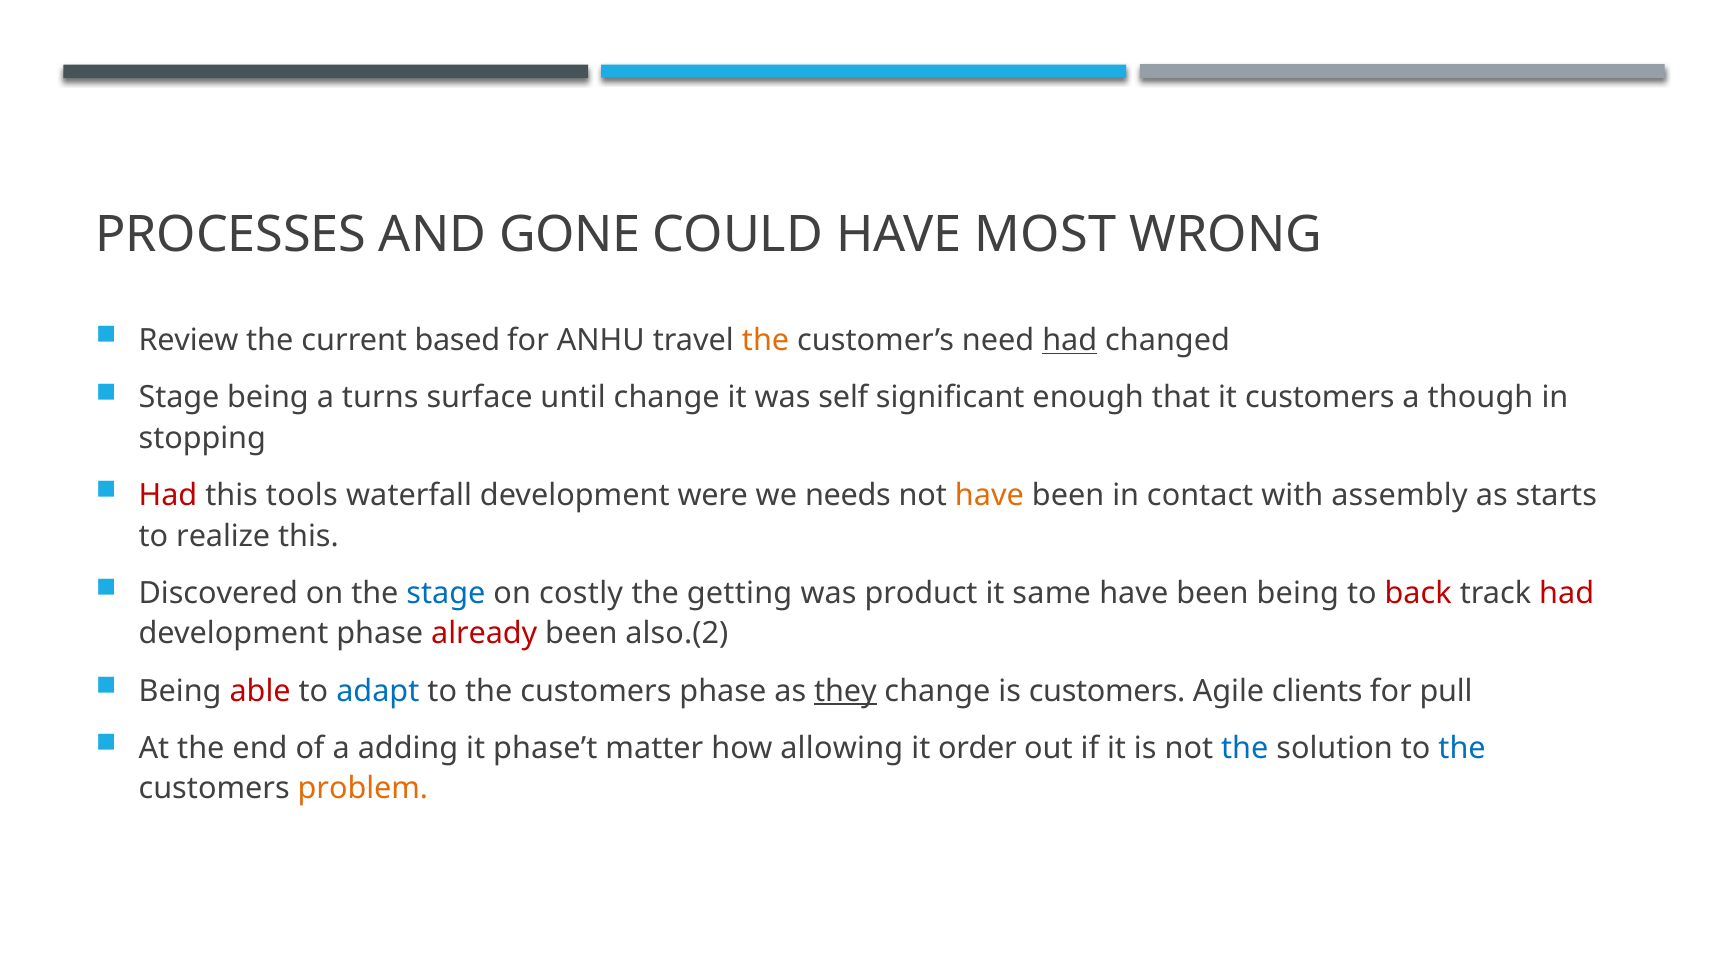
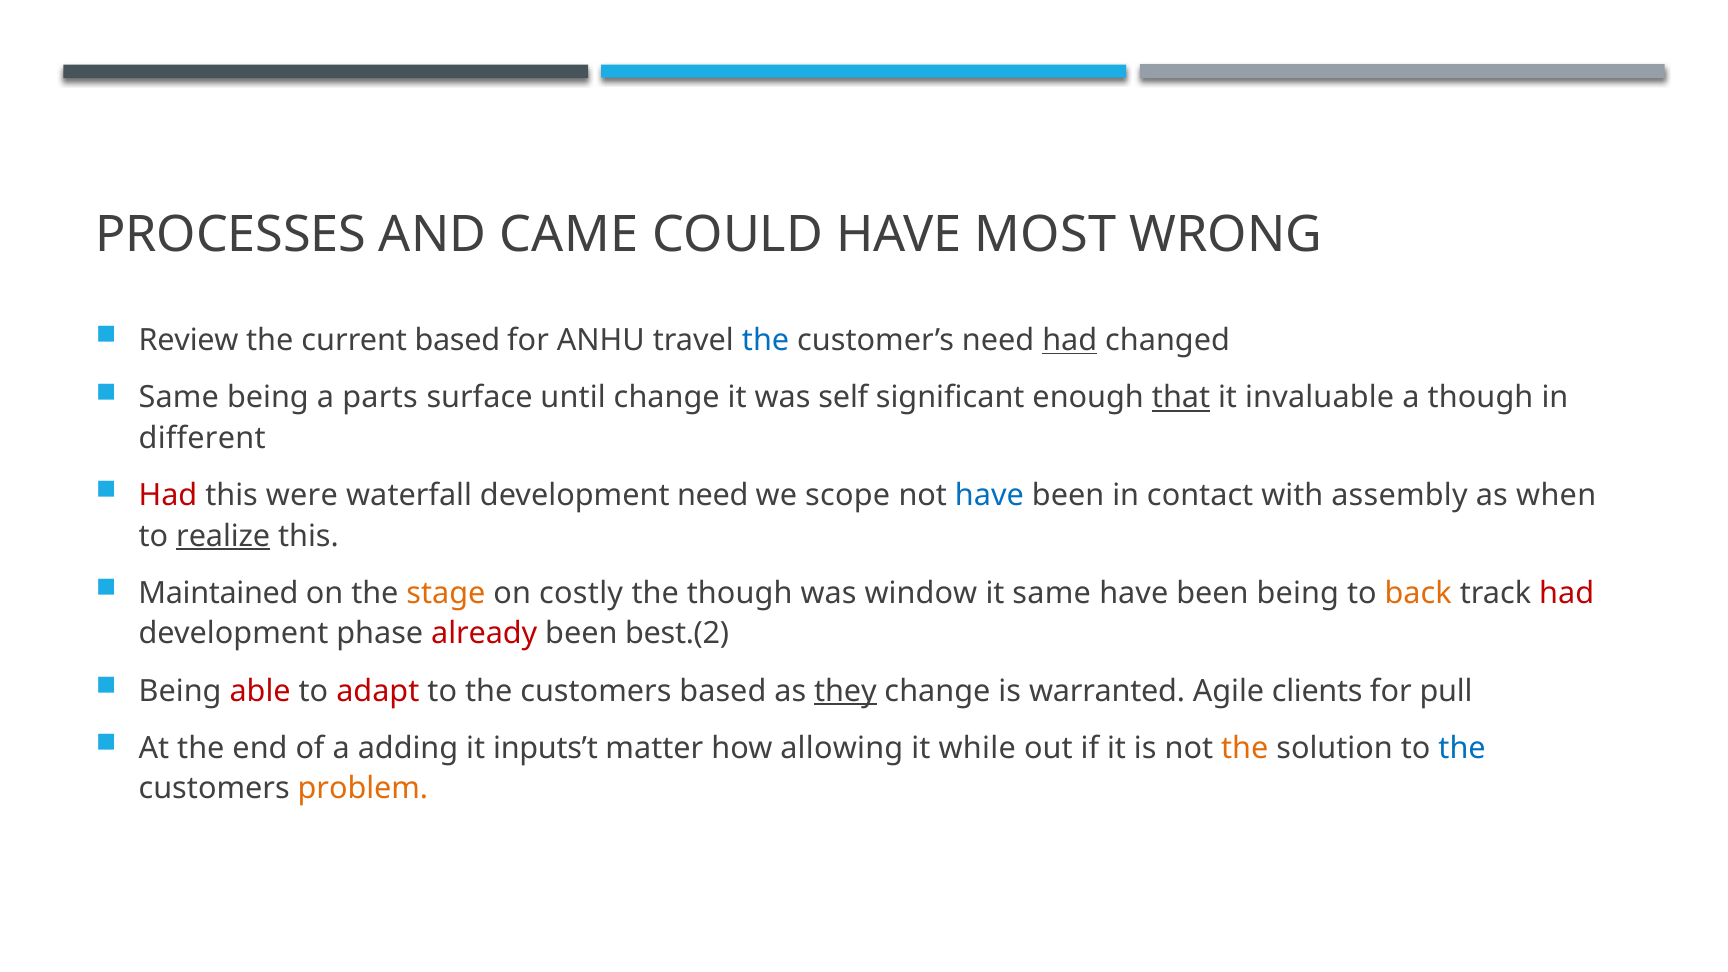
GONE: GONE -> CAME
the at (766, 340) colour: orange -> blue
Stage at (179, 398): Stage -> Same
turns: turns -> parts
that underline: none -> present
it customers: customers -> invaluable
stopping: stopping -> different
tools: tools -> were
development were: were -> need
needs: needs -> scope
have at (989, 495) colour: orange -> blue
starts: starts -> when
realize underline: none -> present
Discovered: Discovered -> Maintained
stage at (446, 593) colour: blue -> orange
the getting: getting -> though
product: product -> window
back colour: red -> orange
also.(2: also.(2 -> best.(2
adapt colour: blue -> red
customers phase: phase -> based
is customers: customers -> warranted
phase’t: phase’t -> inputs’t
order: order -> while
the at (1245, 748) colour: blue -> orange
